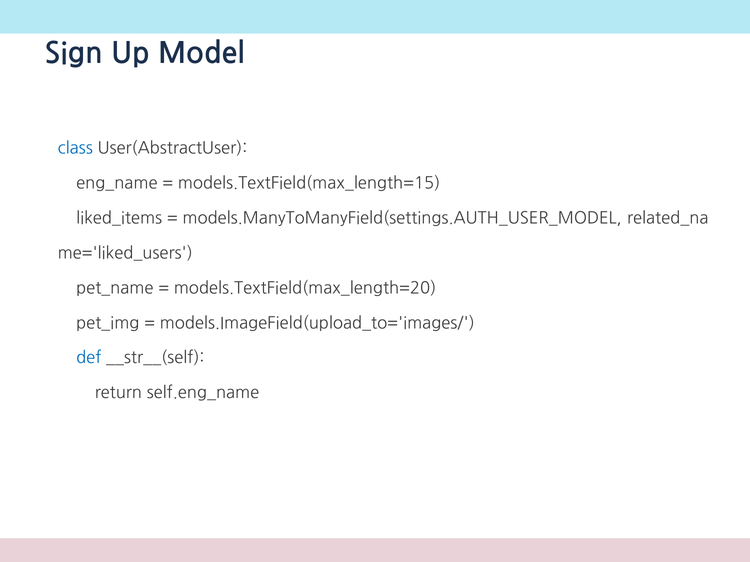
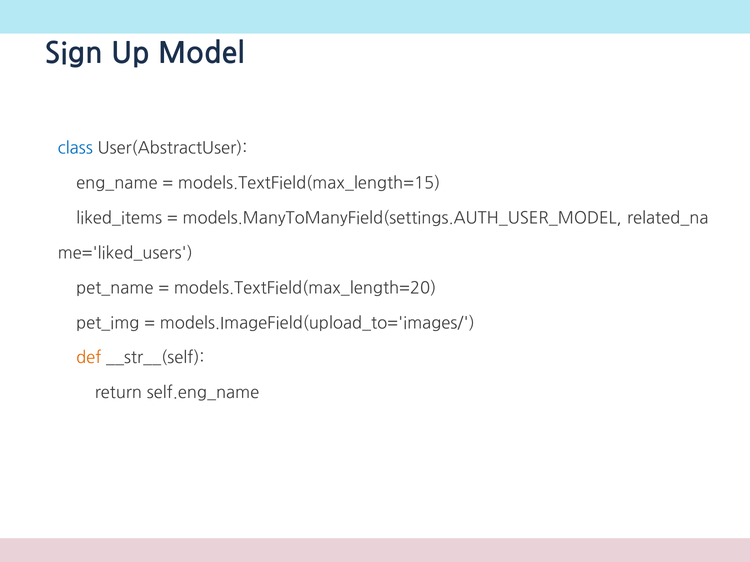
def colour: blue -> orange
